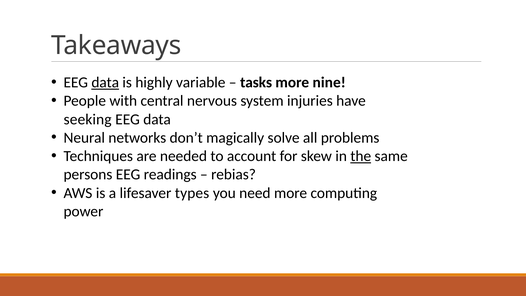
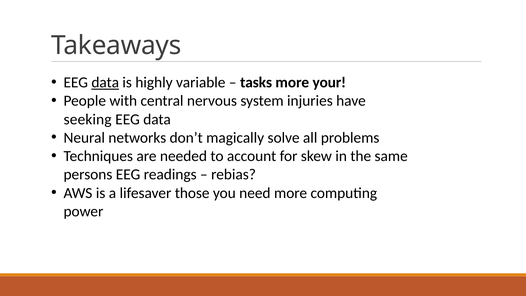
nine: nine -> your
the underline: present -> none
types: types -> those
